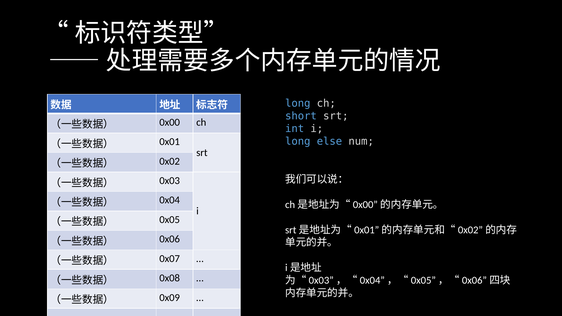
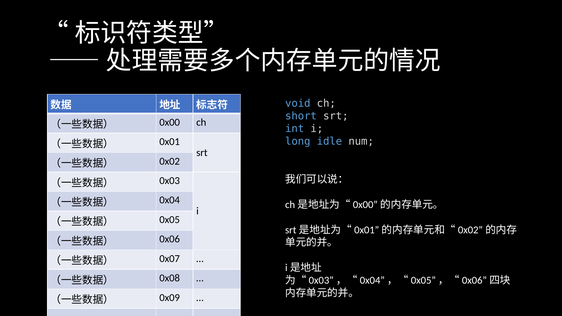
long at (298, 104): long -> void
else: else -> idle
